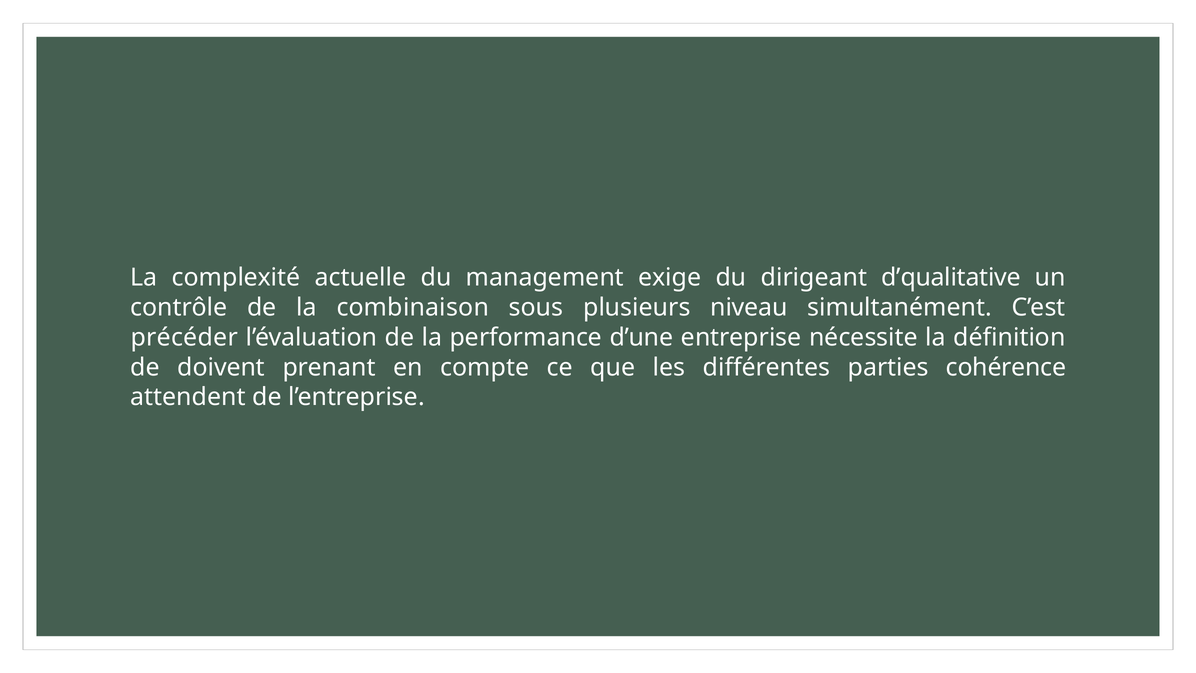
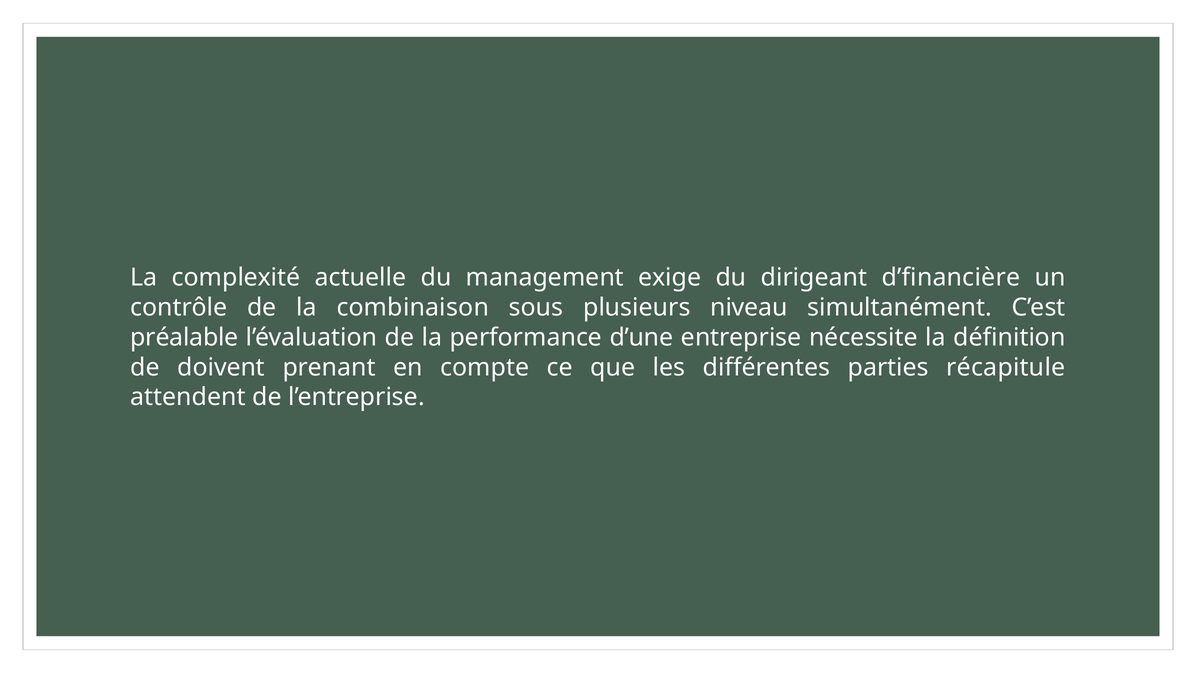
d’qualitative: d’qualitative -> d’financière
précéder: précéder -> préalable
cohérence: cohérence -> récapitule
